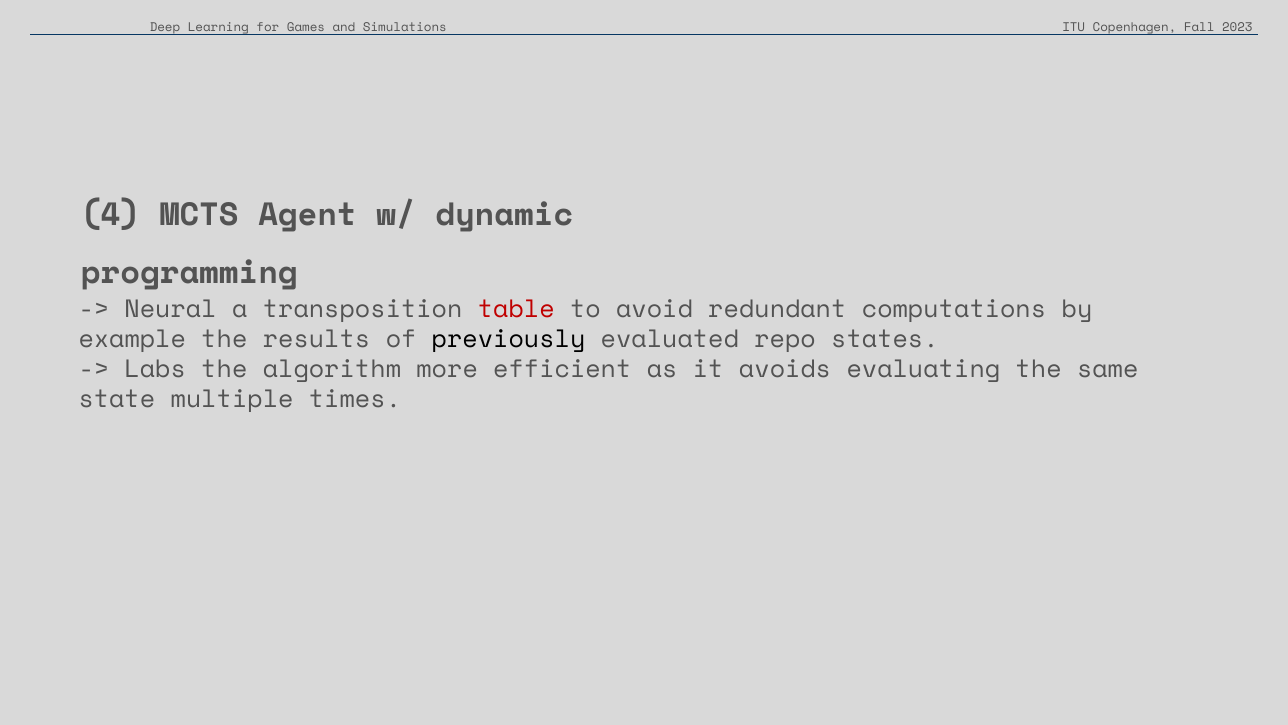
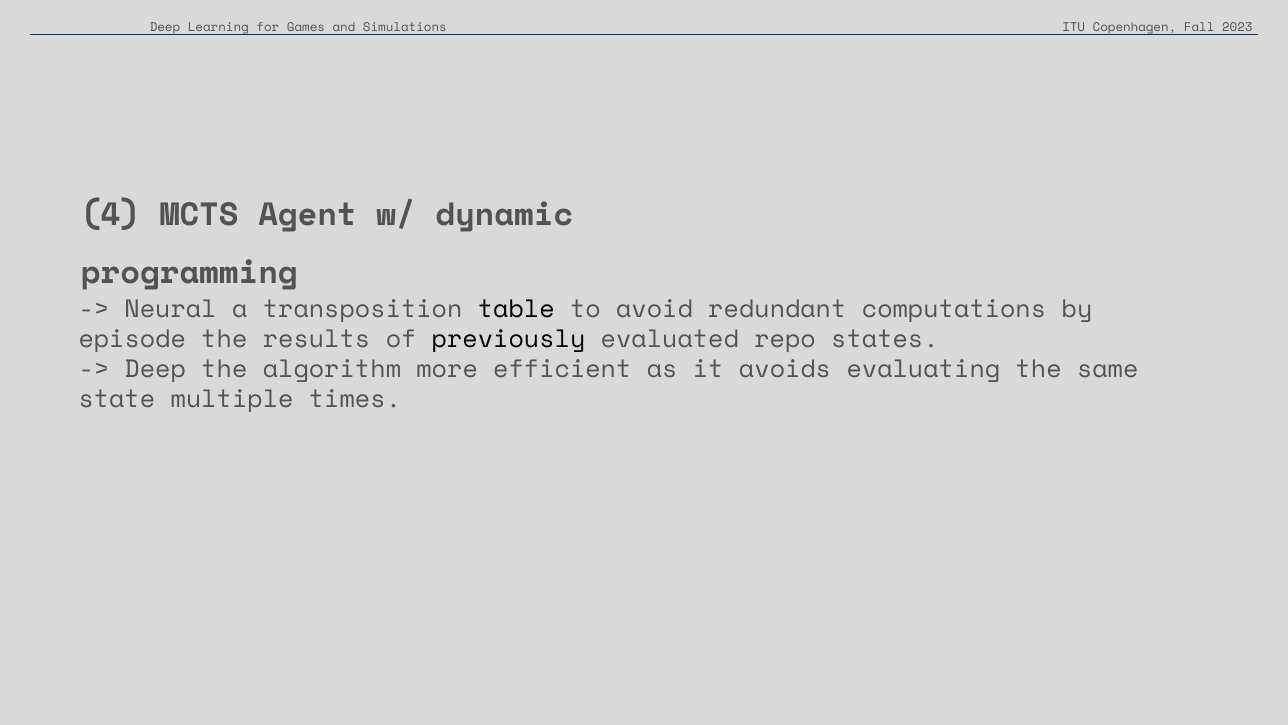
table colour: red -> black
example: example -> episode
Labs at (155, 369): Labs -> Deep
